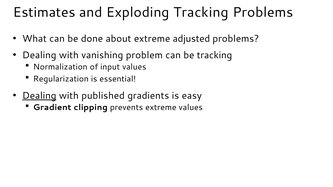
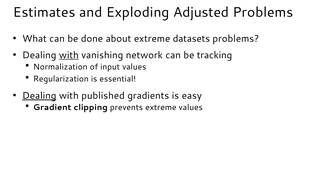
Exploding Tracking: Tracking -> Adjusted
adjusted: adjusted -> datasets
with at (69, 55) underline: none -> present
problem: problem -> network
